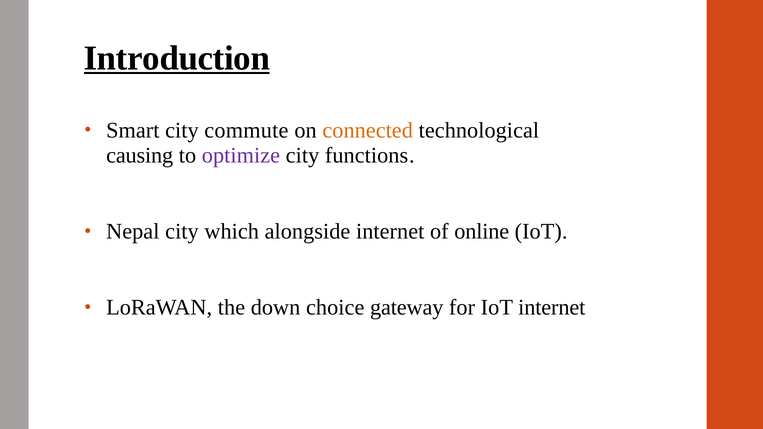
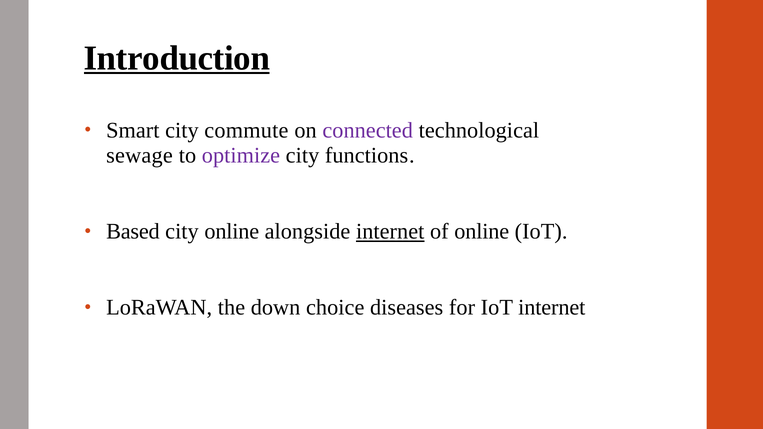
connected colour: orange -> purple
causing: causing -> sewage
Nepal: Nepal -> Based
city which: which -> online
internet at (390, 232) underline: none -> present
gateway: gateway -> diseases
